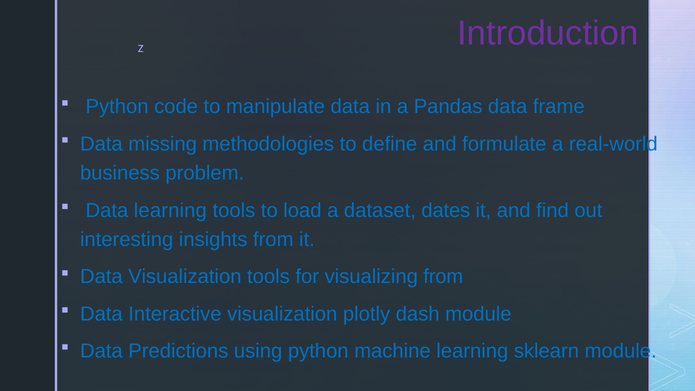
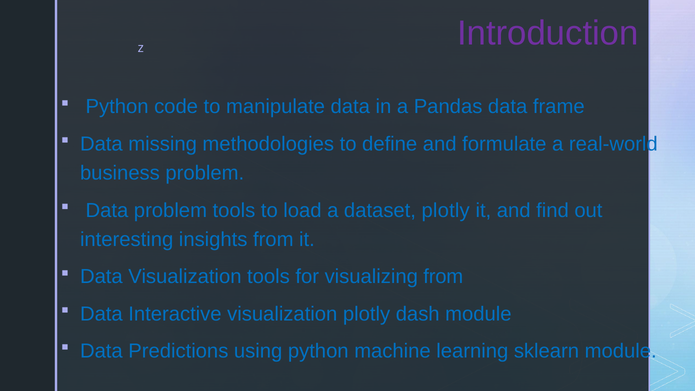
Data learning: learning -> problem
dataset dates: dates -> plotly
